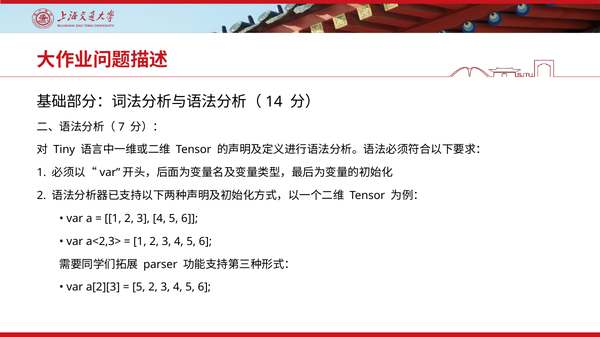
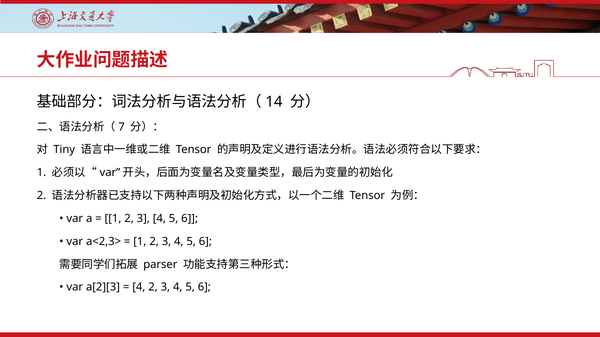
5 at (139, 288): 5 -> 4
